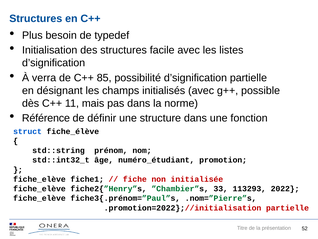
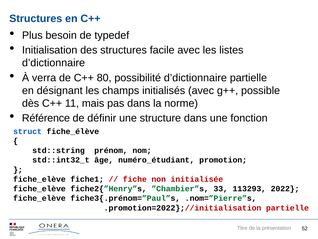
d’signification at (54, 63): d’signification -> d’dictionnaire
85: 85 -> 80
possibilité d’signification: d’signification -> d’dictionnaire
